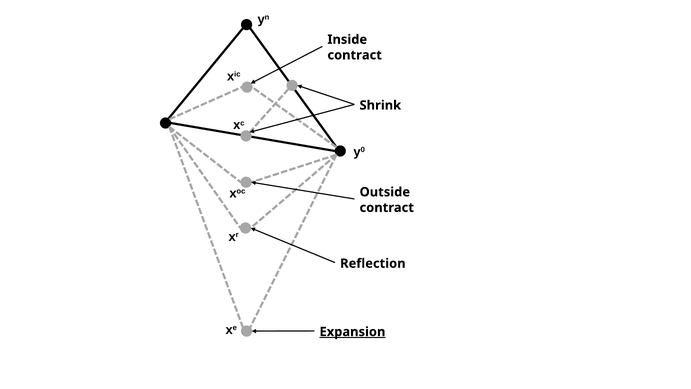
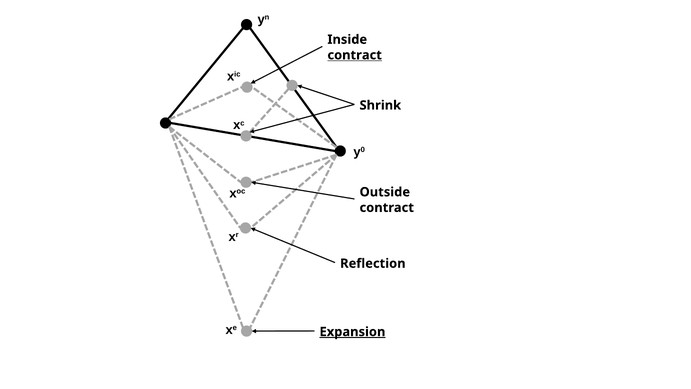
contract at (355, 55) underline: none -> present
